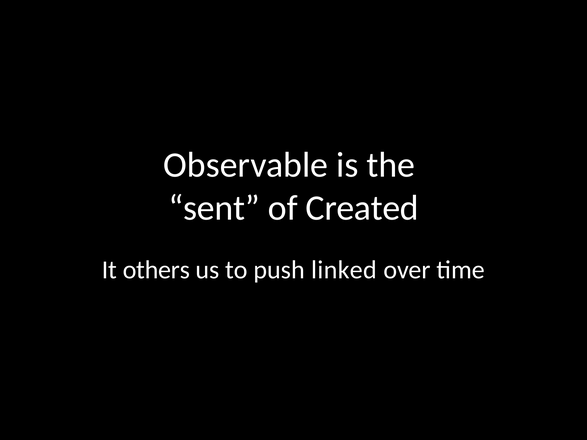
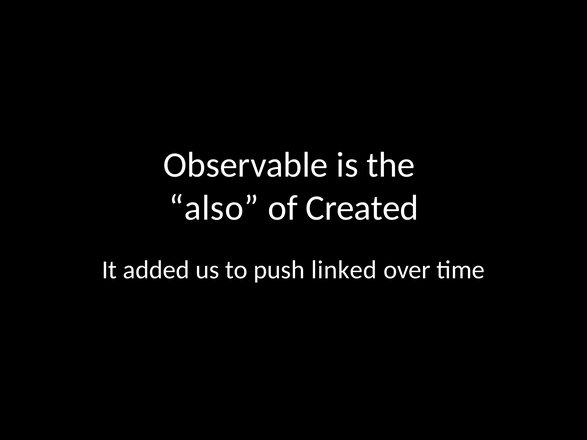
sent: sent -> also
others: others -> added
